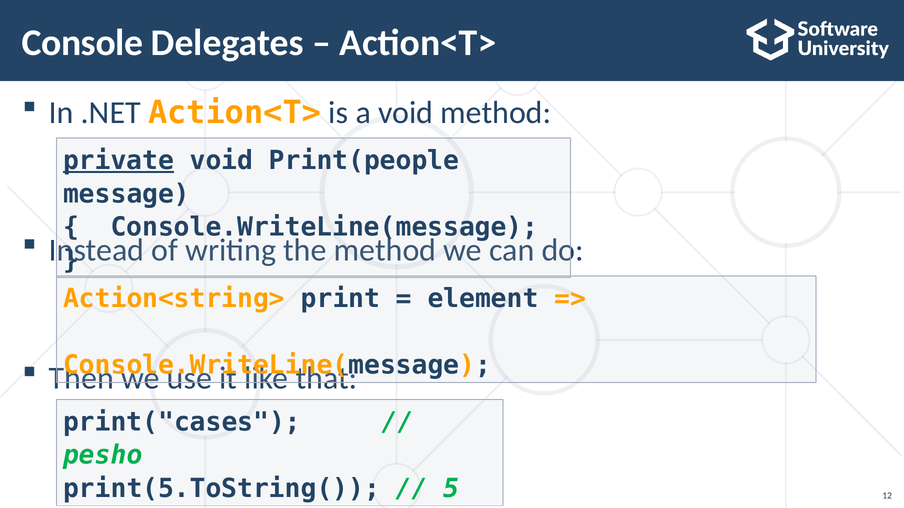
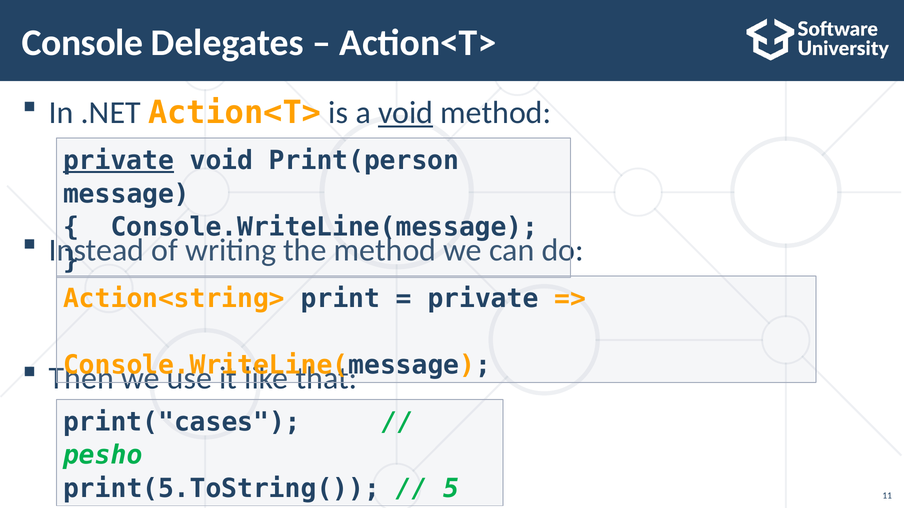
void at (406, 113) underline: none -> present
Print(people: Print(people -> Print(person
element at (483, 299): element -> private
12: 12 -> 11
